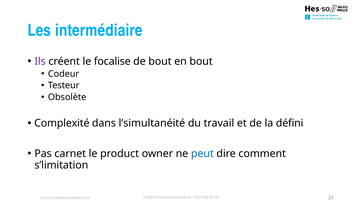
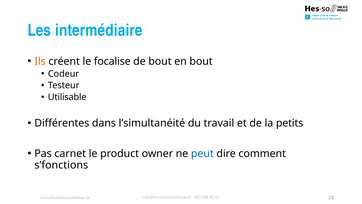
Ils colour: purple -> orange
Obsolète: Obsolète -> Utilisable
Complexité: Complexité -> Différentes
défini: défini -> petits
s’limitation: s’limitation -> s’fonctions
